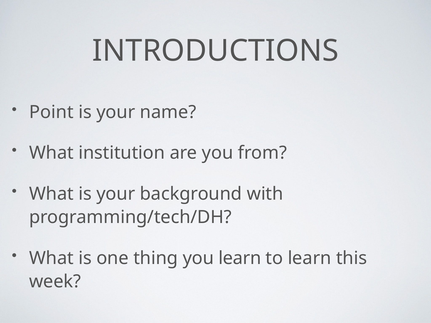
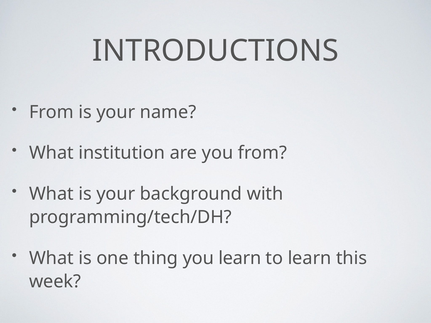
Point at (51, 112): Point -> From
